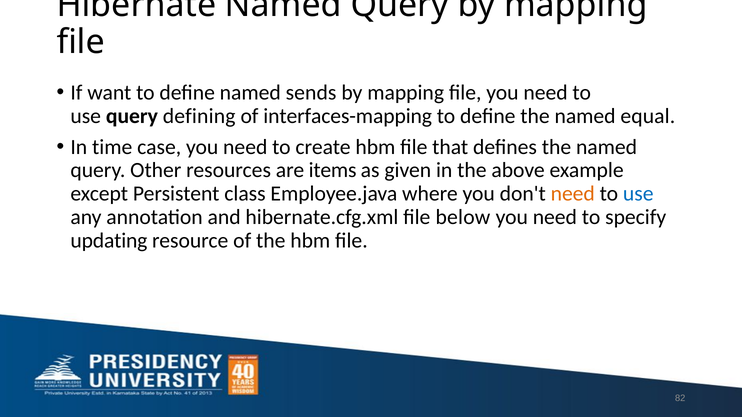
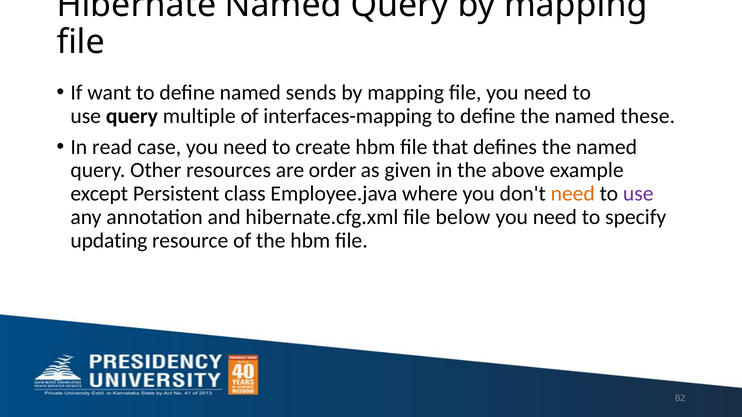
defining: defining -> multiple
equal: equal -> these
time: time -> read
items: items -> order
use at (638, 194) colour: blue -> purple
